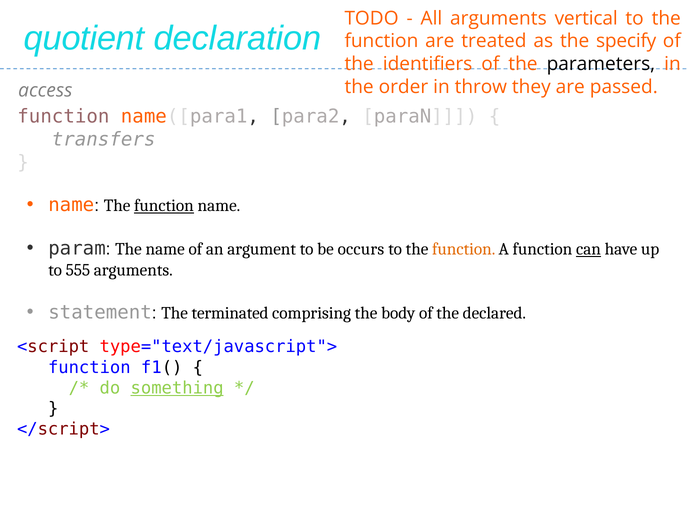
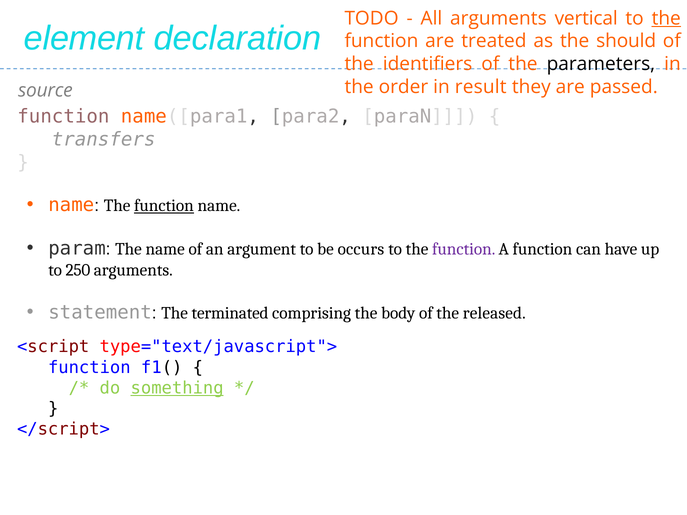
the at (666, 18) underline: none -> present
quotient: quotient -> element
specify: specify -> should
throw: throw -> result
access: access -> source
function at (464, 249) colour: orange -> purple
can underline: present -> none
555: 555 -> 250
declared: declared -> released
